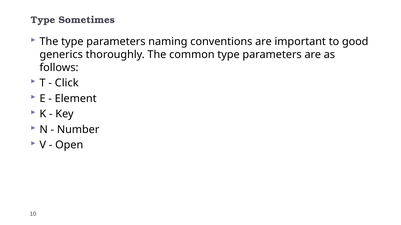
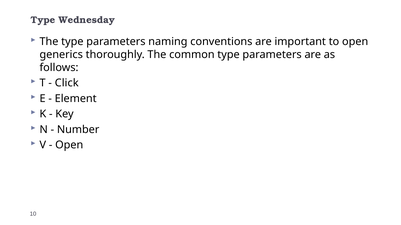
Sometimes: Sometimes -> Wednesday
to good: good -> open
